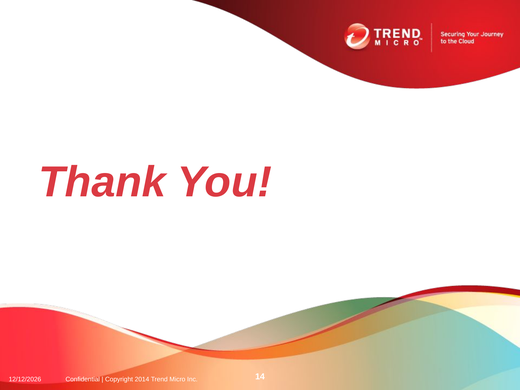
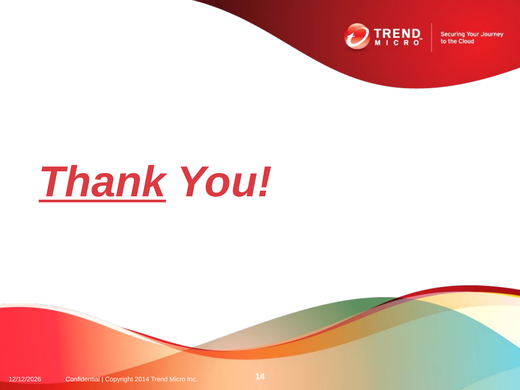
Thank underline: none -> present
